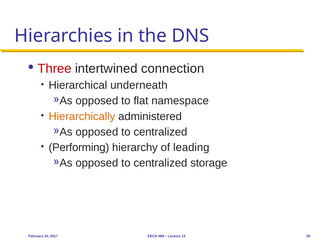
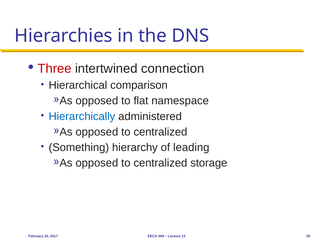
underneath: underneath -> comparison
Hierarchically colour: orange -> blue
Performing: Performing -> Something
